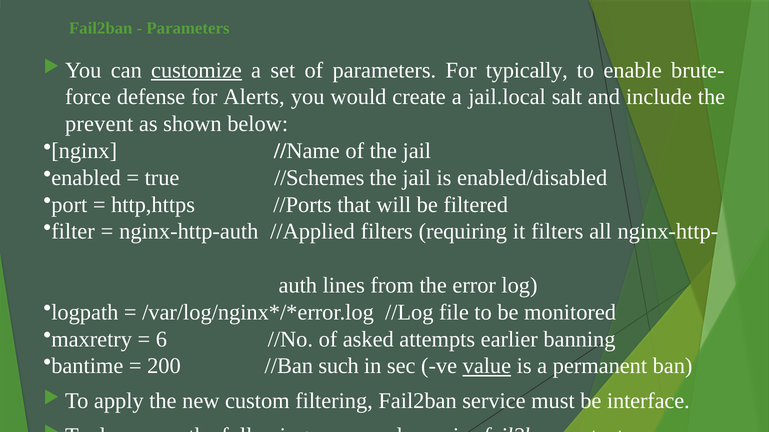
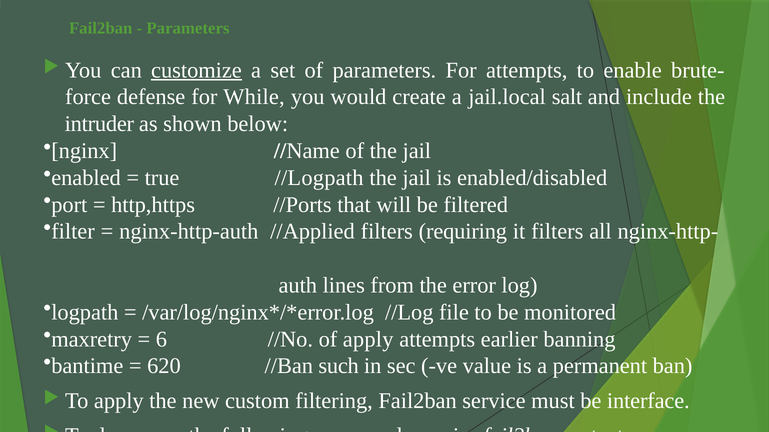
For typically: typically -> attempts
Alerts: Alerts -> While
prevent: prevent -> intruder
//Schemes: //Schemes -> //Logpath
of asked: asked -> apply
200: 200 -> 620
value underline: present -> none
